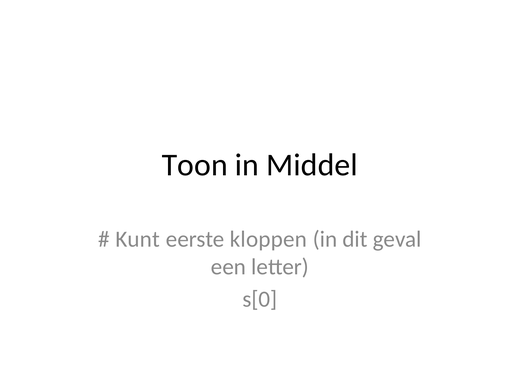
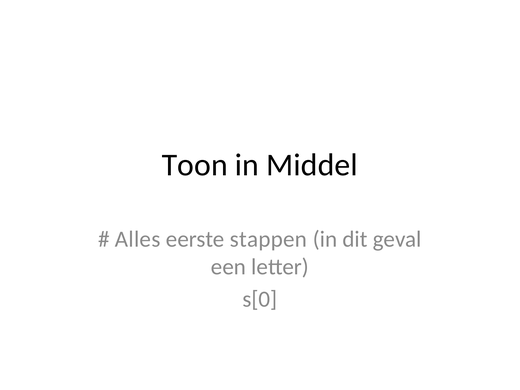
Kunt: Kunt -> Alles
kloppen: kloppen -> stappen
